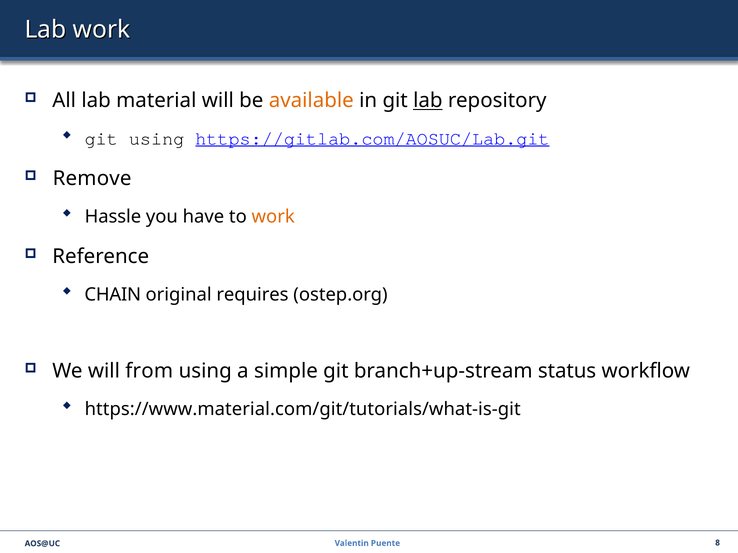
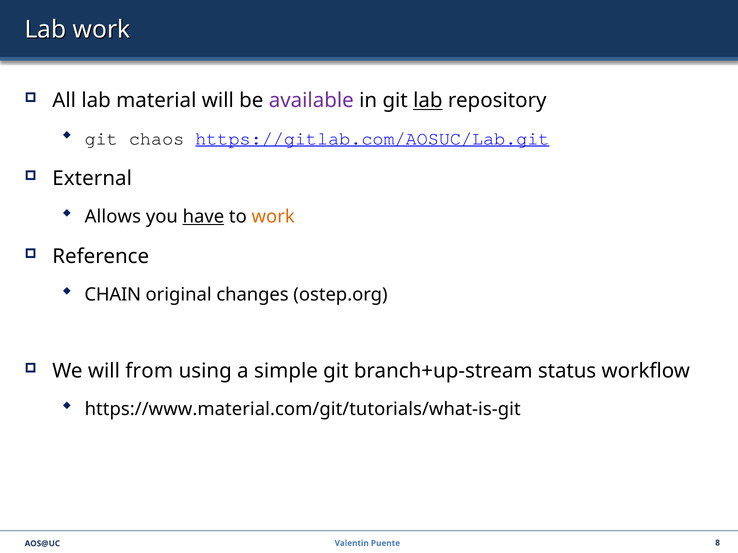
available colour: orange -> purple
git using: using -> chaos
Remove: Remove -> External
Hassle: Hassle -> Allows
have underline: none -> present
requires: requires -> changes
